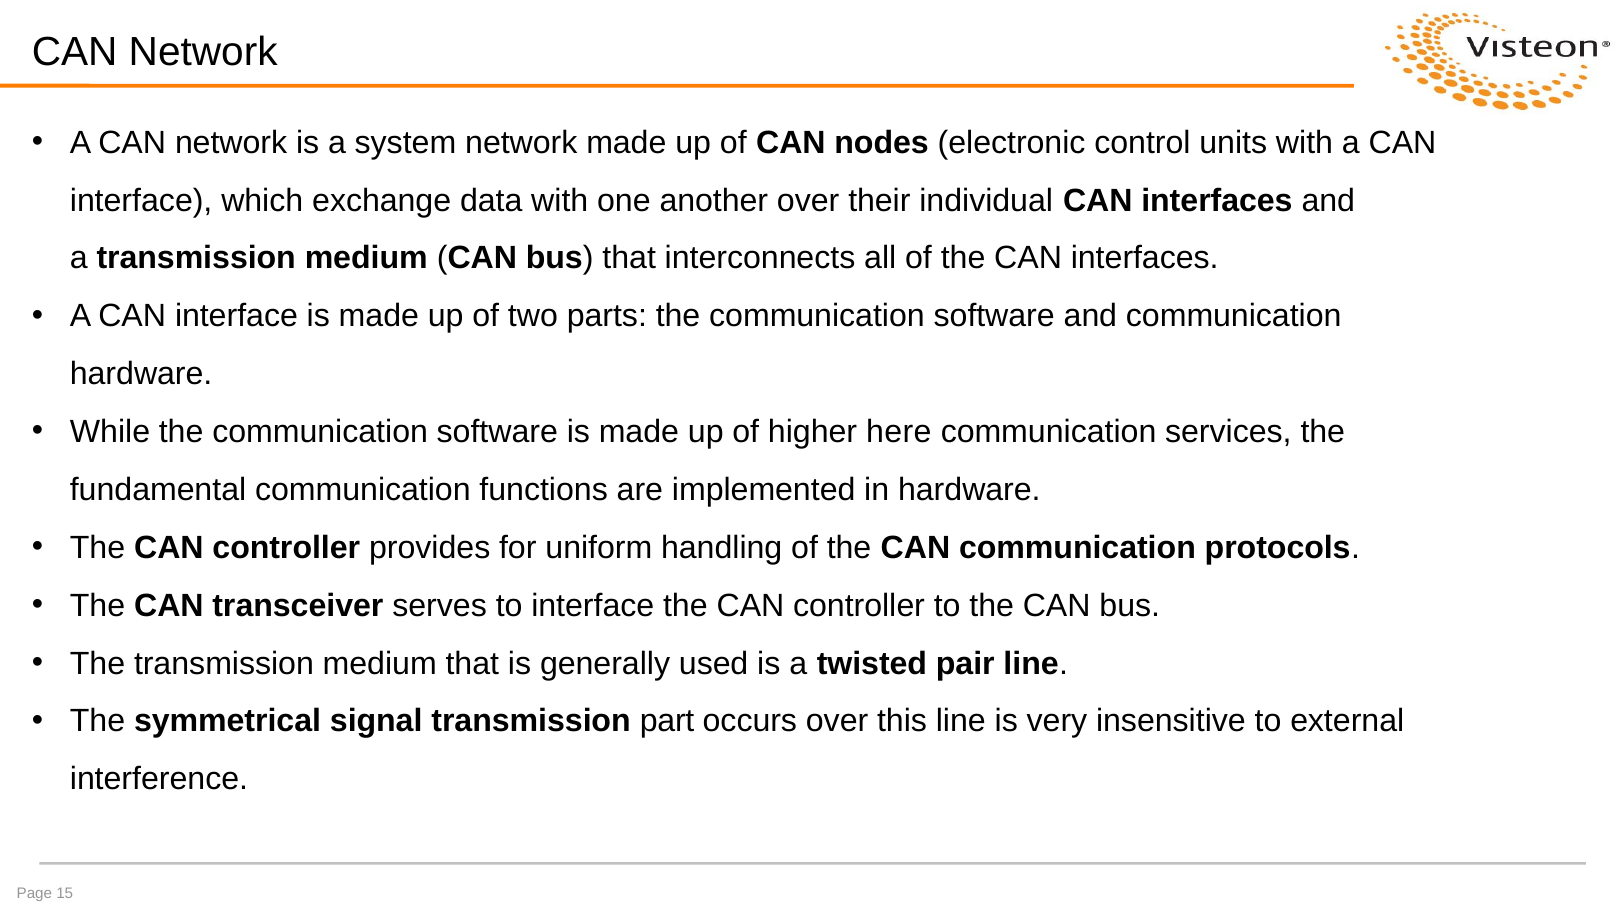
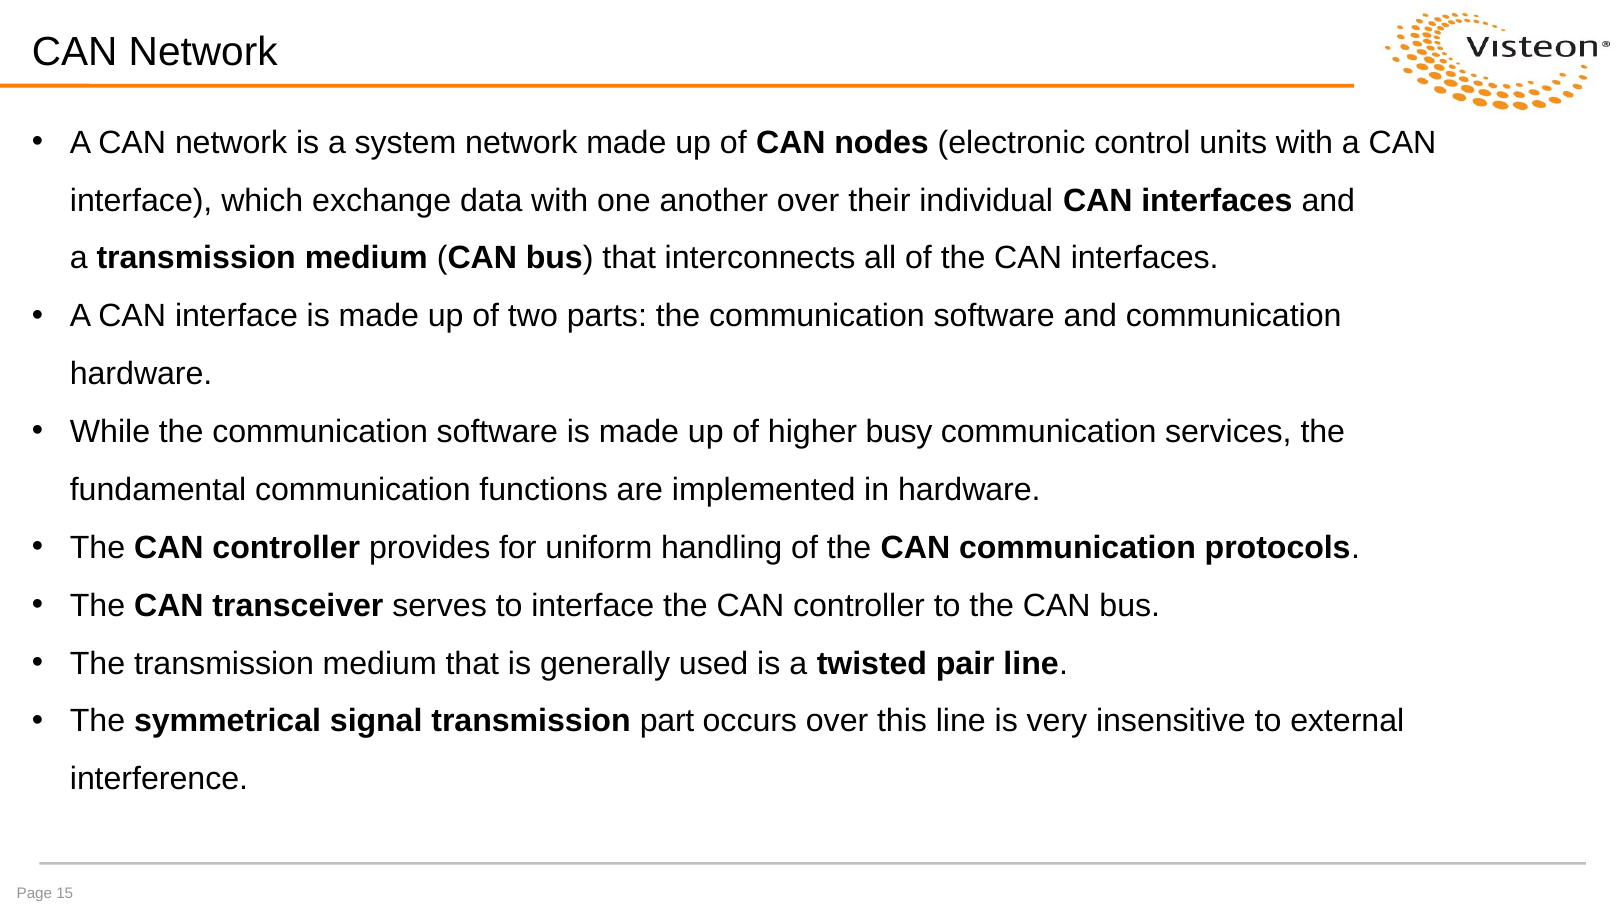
here: here -> busy
